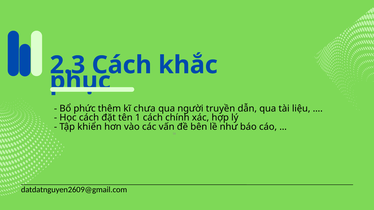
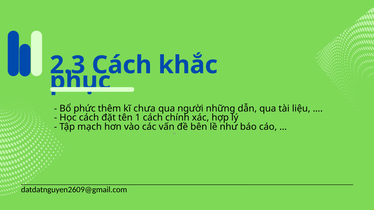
truyền: truyền -> những
khiển: khiển -> mạch
